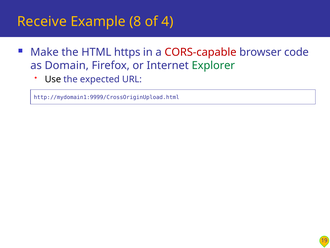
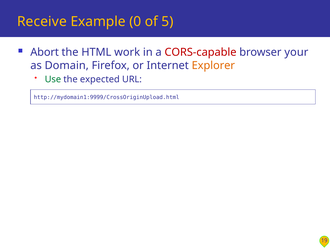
8: 8 -> 0
4: 4 -> 5
Make: Make -> Abort
https: https -> work
code: code -> your
Explorer colour: green -> orange
Use colour: black -> green
